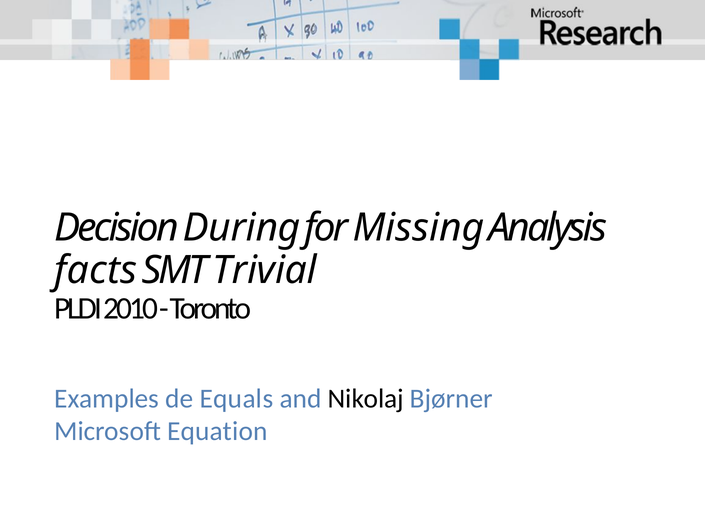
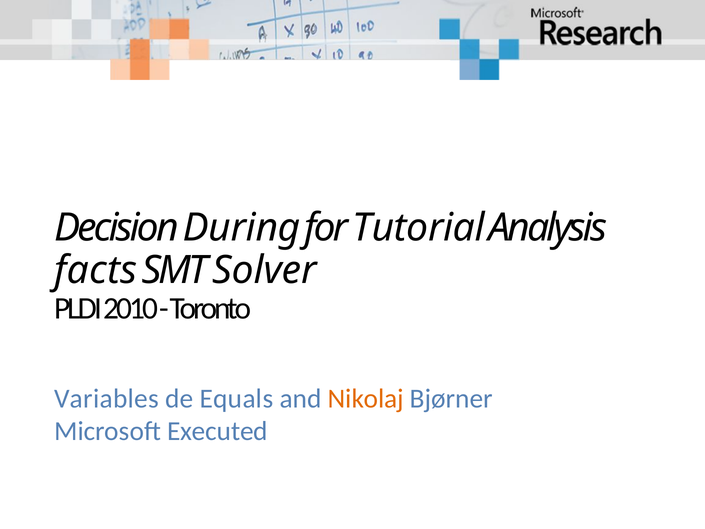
Missing: Missing -> Tutorial
Trivial: Trivial -> Solver
Examples: Examples -> Variables
Nikolaj colour: black -> orange
Equation: Equation -> Executed
